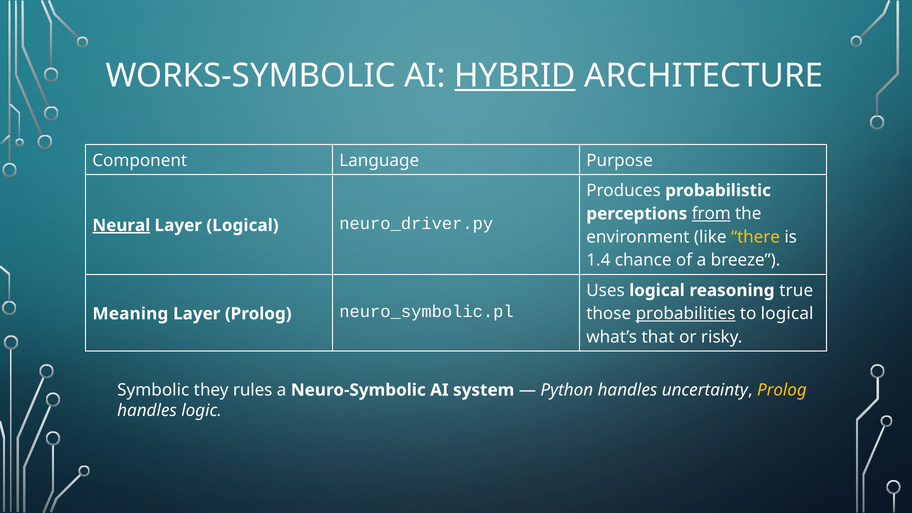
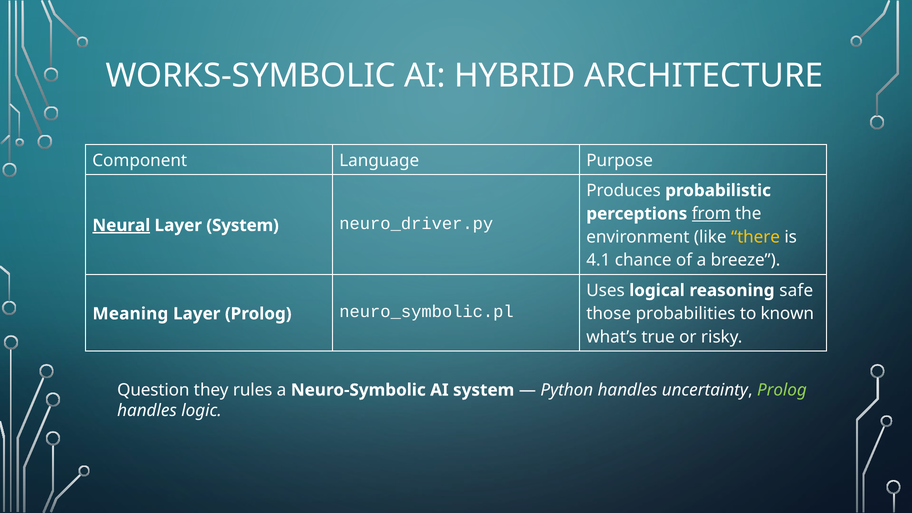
HYBRID underline: present -> none
Layer Logical: Logical -> System
1.4: 1.4 -> 4.1
true: true -> safe
probabilities underline: present -> none
to logical: logical -> known
that: that -> true
Symbolic: Symbolic -> Question
Prolog at (782, 390) colour: yellow -> light green
